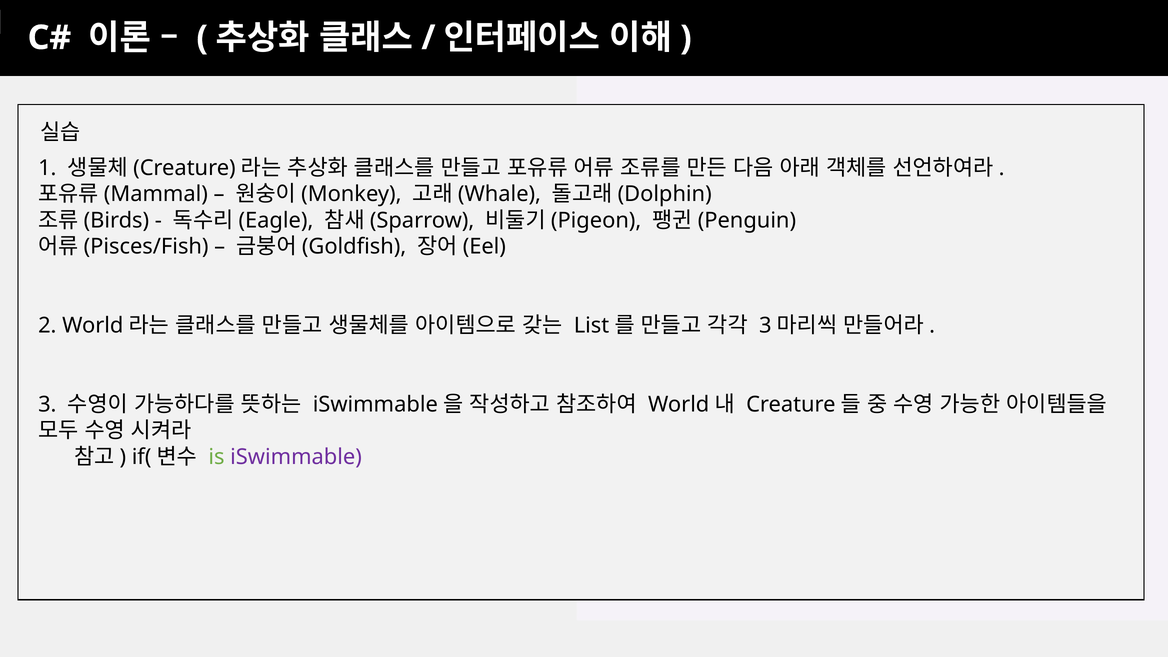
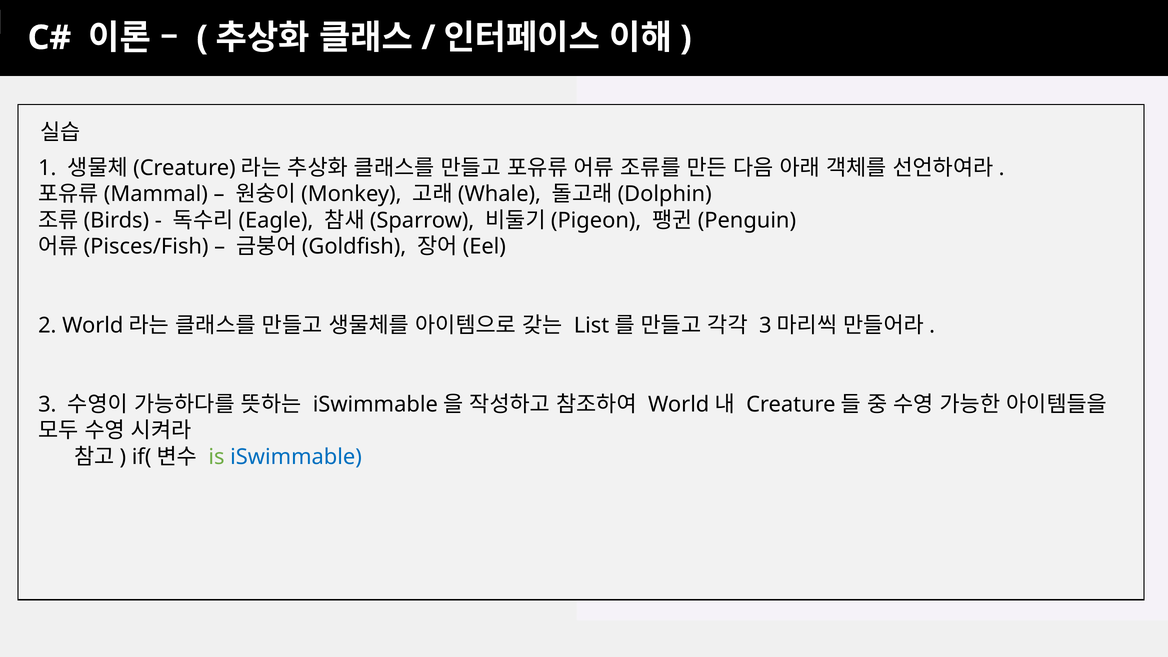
iSwimmable colour: purple -> blue
